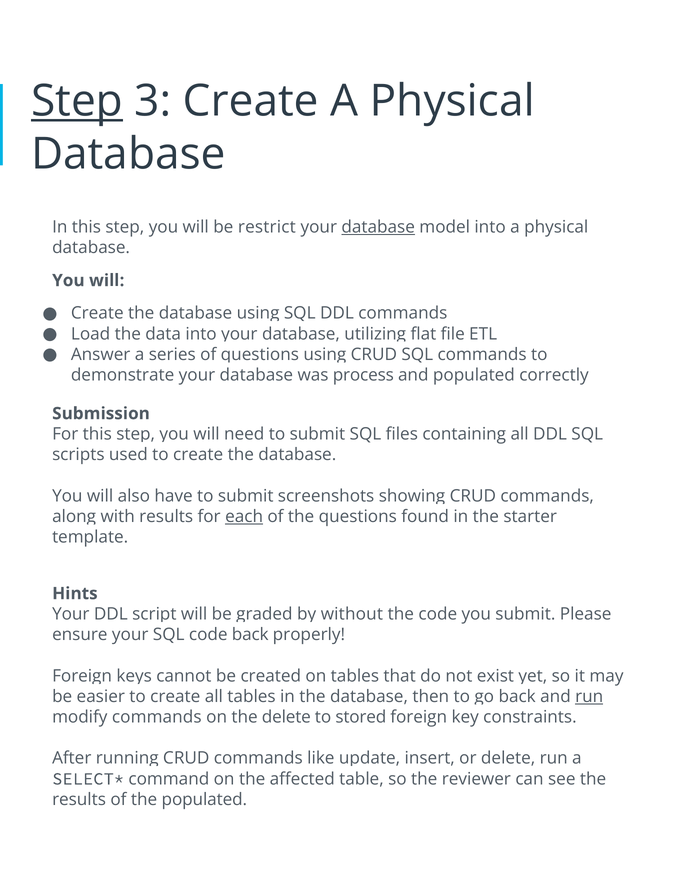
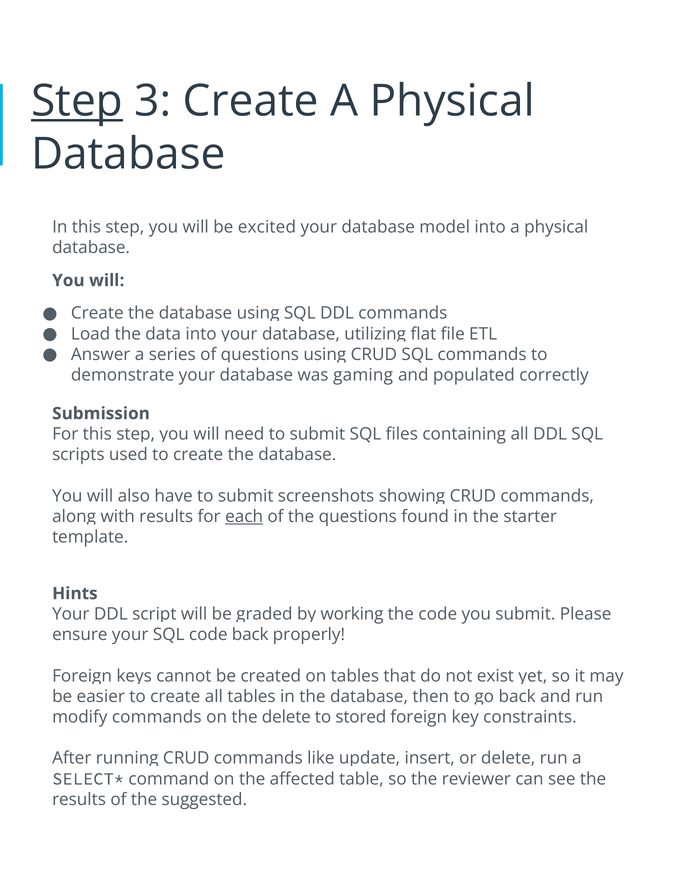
restrict: restrict -> excited
database at (378, 227) underline: present -> none
process: process -> gaming
without: without -> working
run at (589, 697) underline: present -> none
the populated: populated -> suggested
